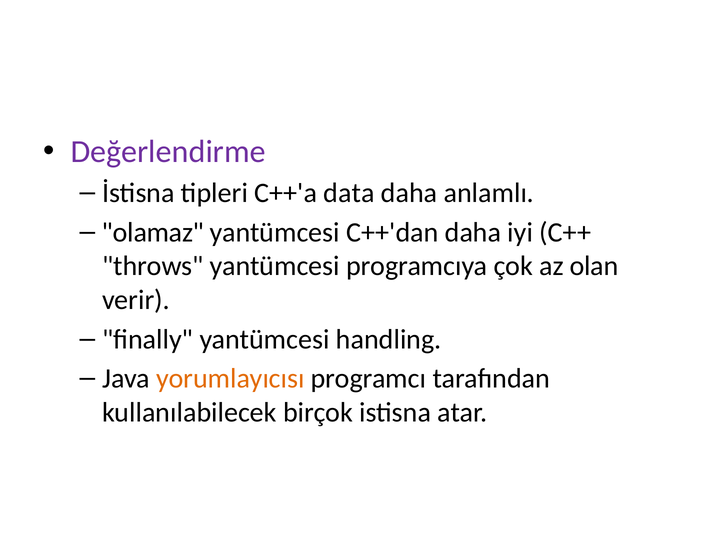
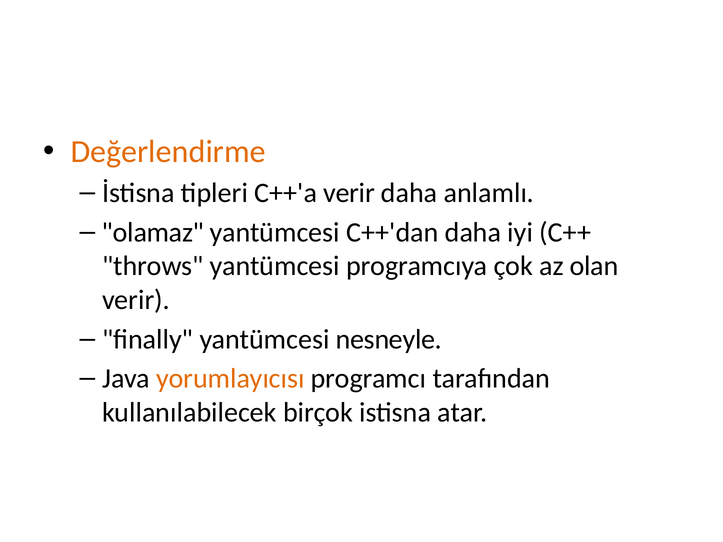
Değerlendirme colour: purple -> orange
C++'a data: data -> verir
handling: handling -> nesneyle
